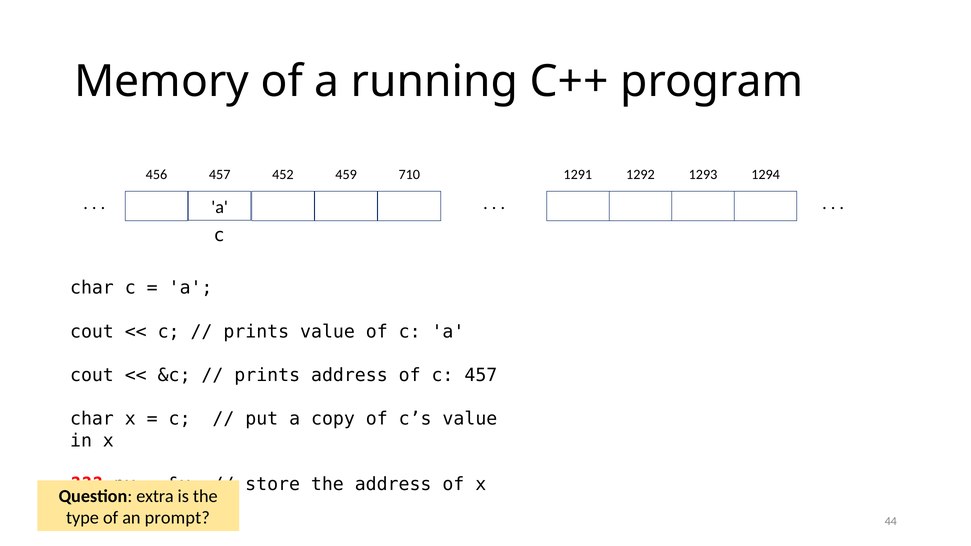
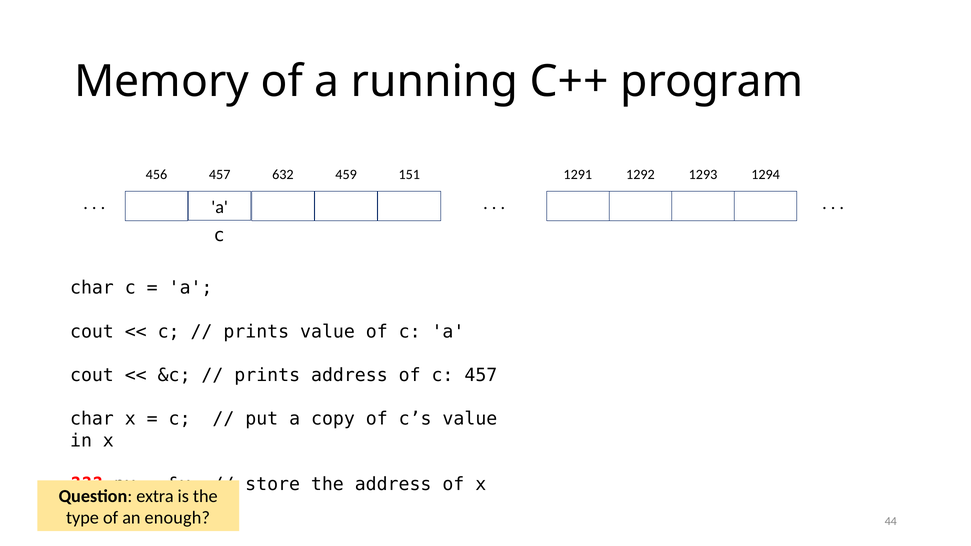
452: 452 -> 632
710: 710 -> 151
prompt: prompt -> enough
